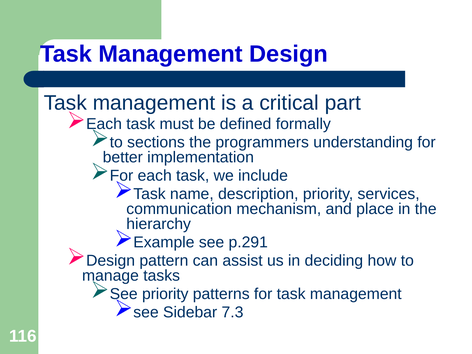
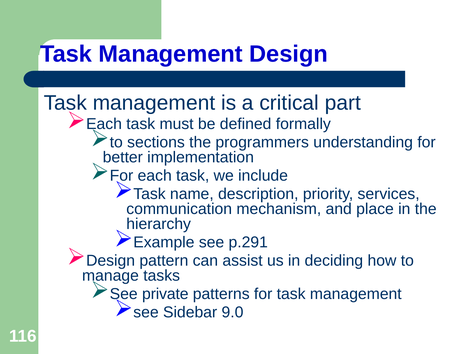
See priority: priority -> private
7.3: 7.3 -> 9.0
